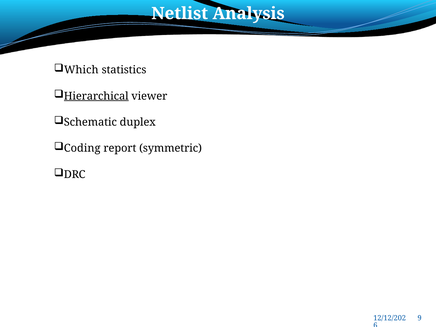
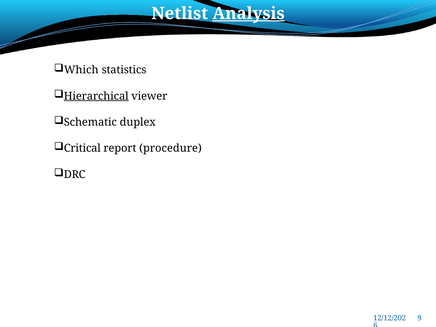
Analysis underline: none -> present
Coding: Coding -> Critical
symmetric: symmetric -> procedure
